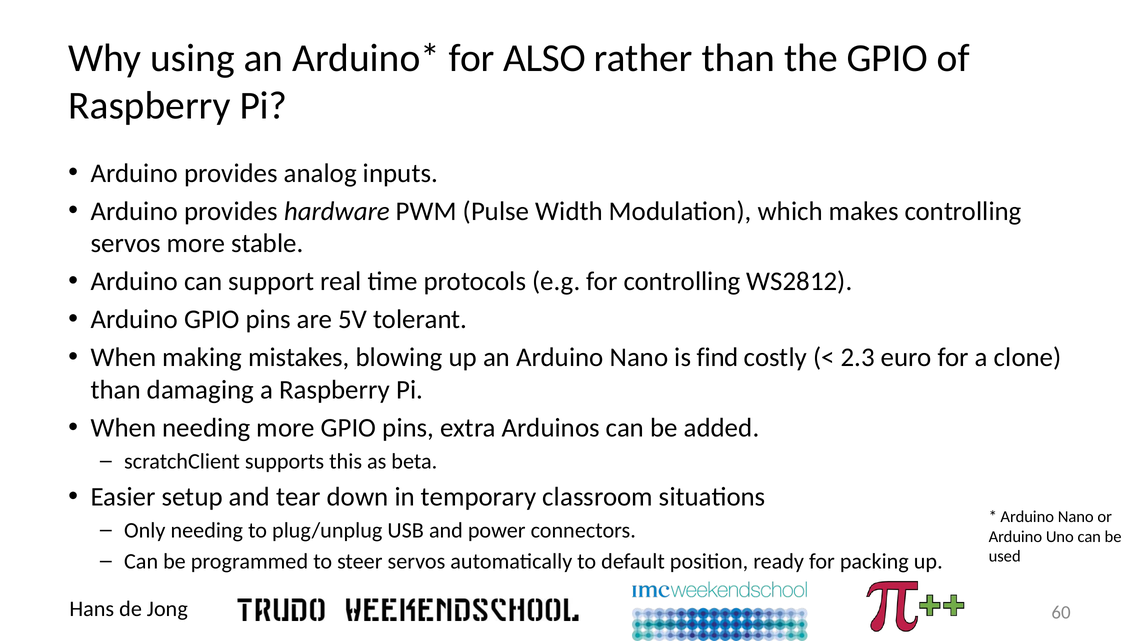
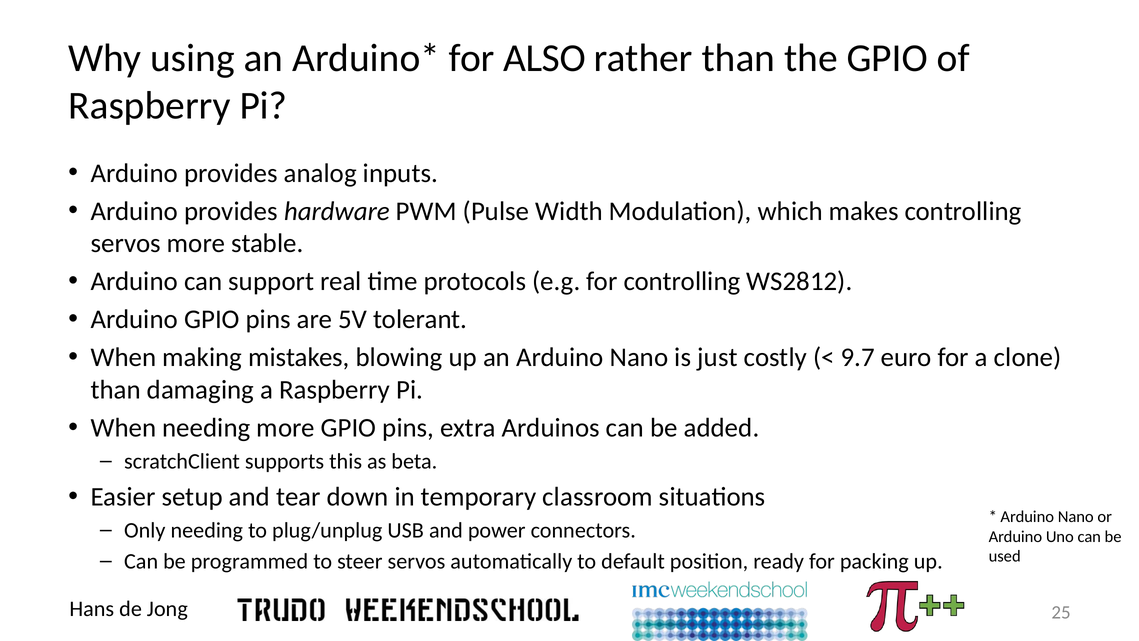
find: find -> just
2.3: 2.3 -> 9.7
60: 60 -> 25
